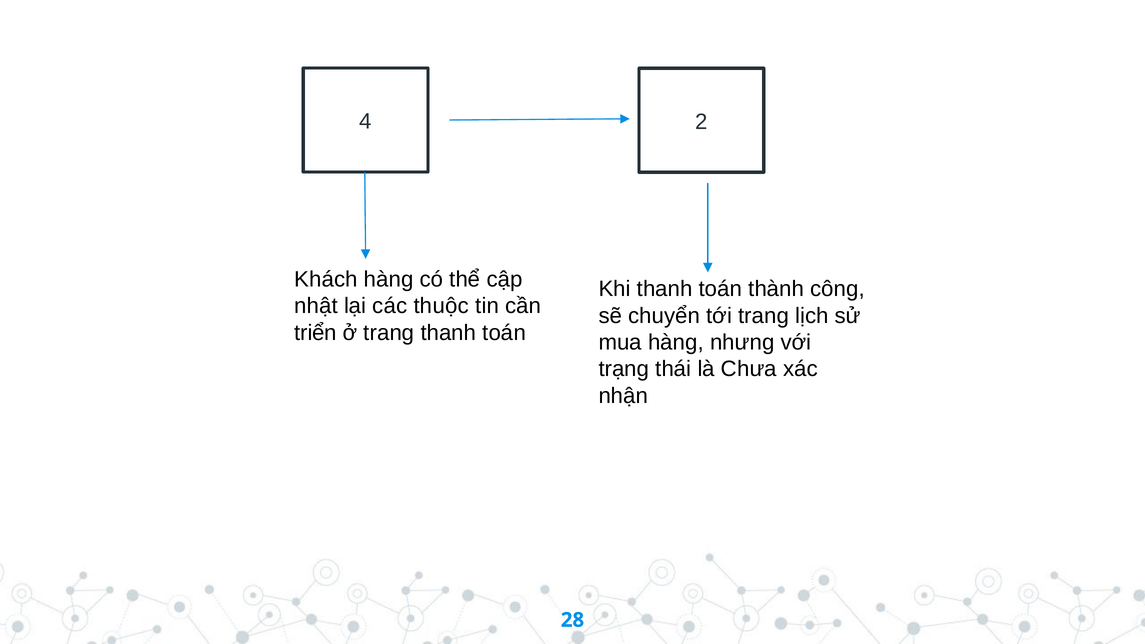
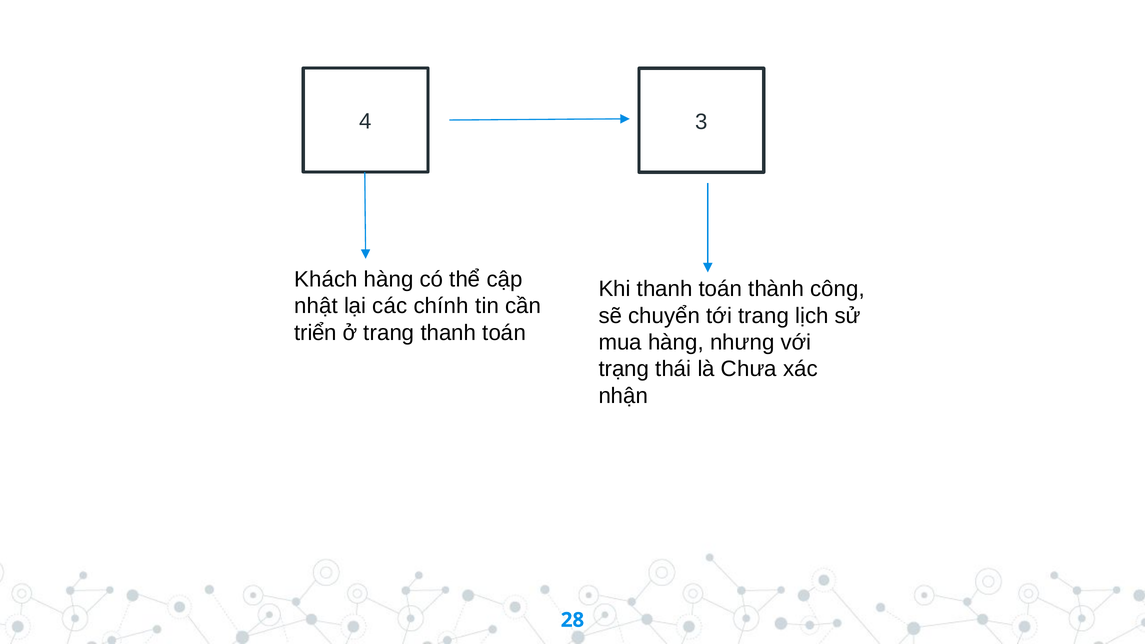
2: 2 -> 3
thuộc: thuộc -> chính
